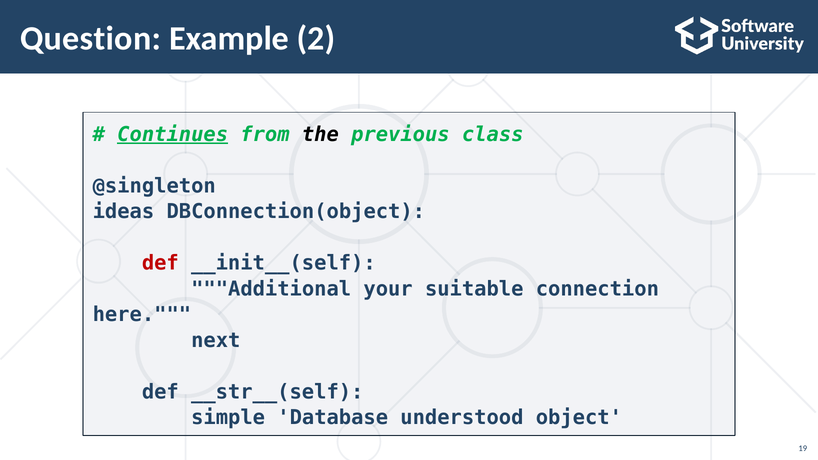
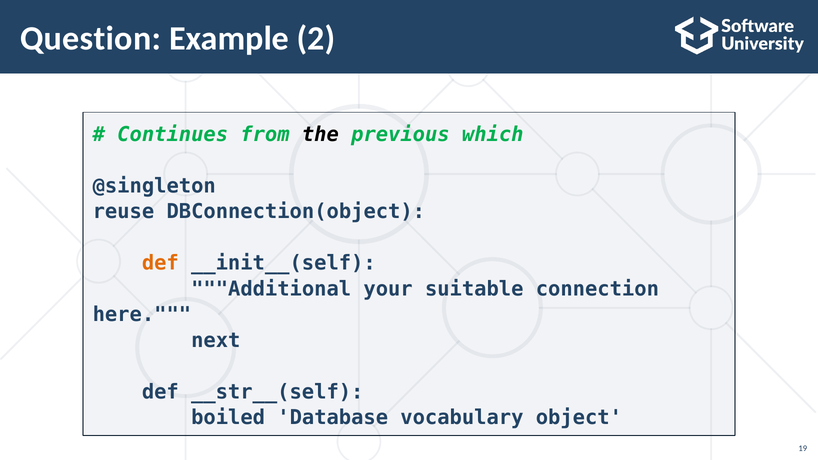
Continues underline: present -> none
class: class -> which
ideas: ideas -> reuse
def at (160, 263) colour: red -> orange
simple: simple -> boiled
understood: understood -> vocabulary
